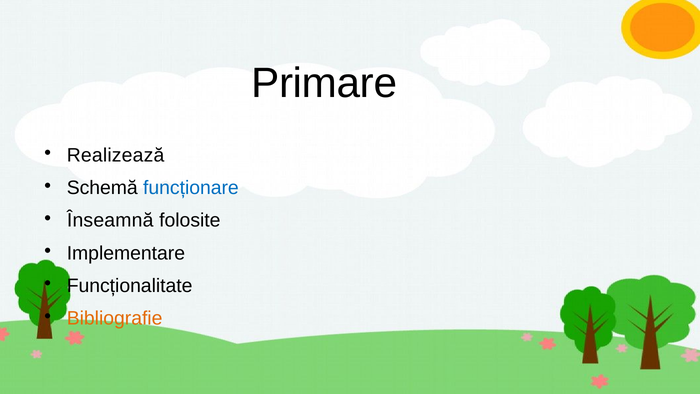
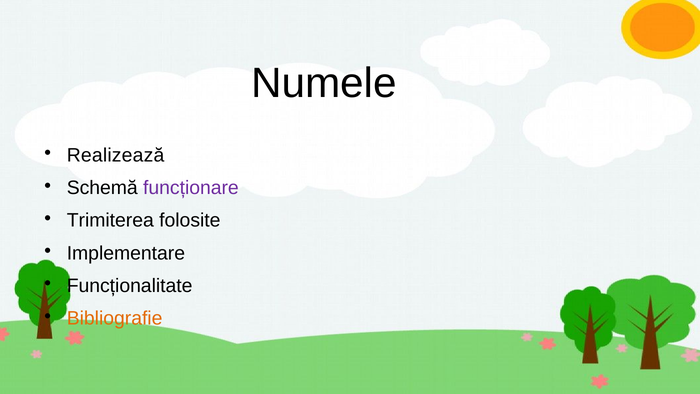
Primare: Primare -> Numele
funcționare colour: blue -> purple
Înseamnă: Înseamnă -> Trimiterea
